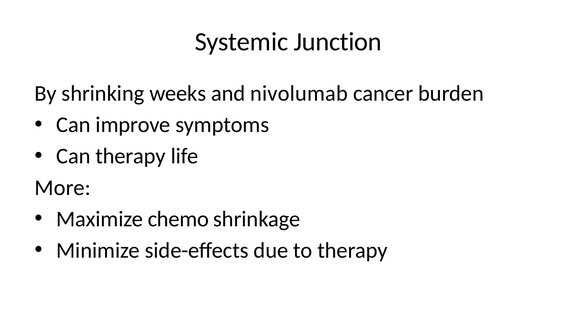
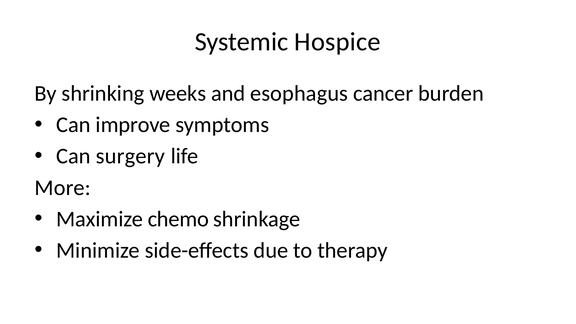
Junction: Junction -> Hospice
nivolumab: nivolumab -> esophagus
Can therapy: therapy -> surgery
